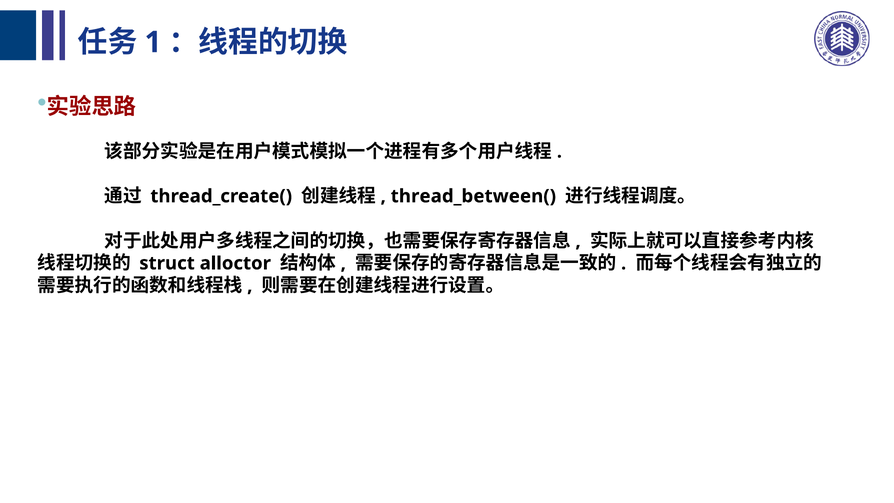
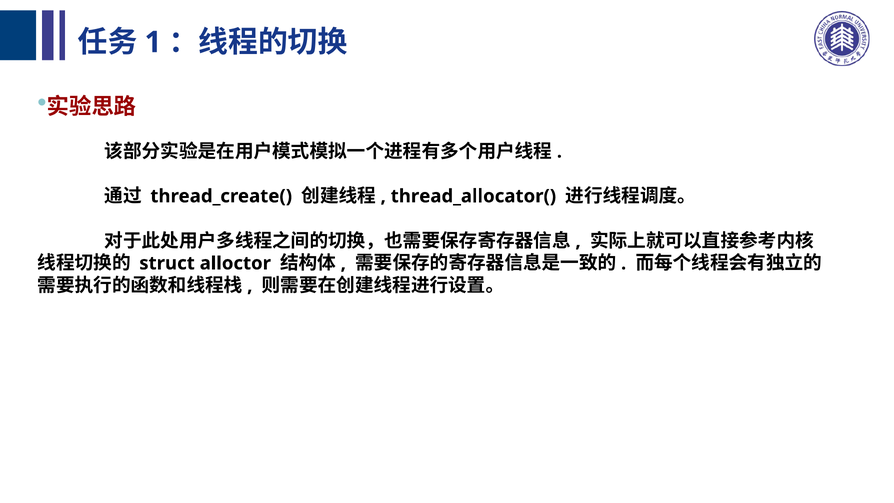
thread_between(: thread_between( -> thread_allocator(
